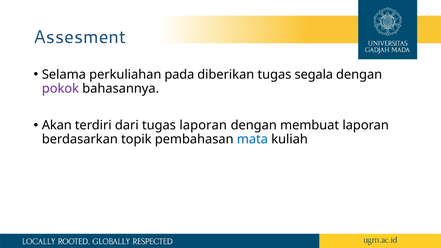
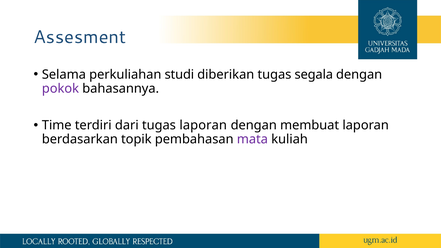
pada: pada -> studi
Akan: Akan -> Time
mata colour: blue -> purple
